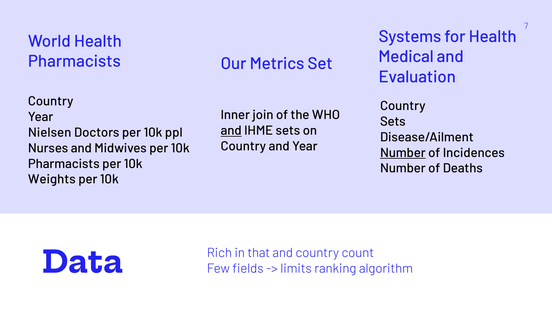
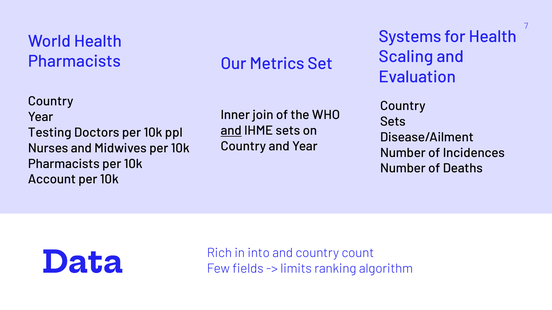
Medical: Medical -> Scaling
Nielsen: Nielsen -> Testing
Number at (403, 153) underline: present -> none
Weights: Weights -> Account
that: that -> into
